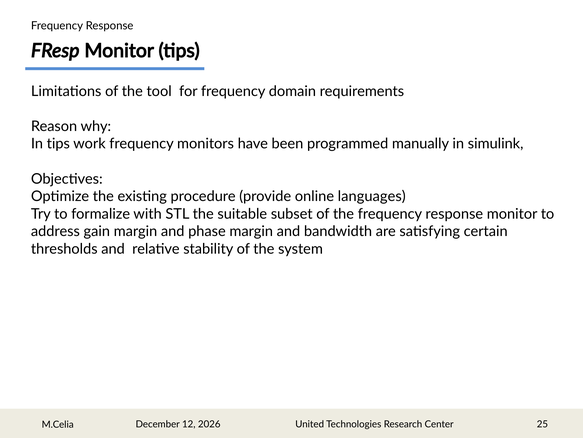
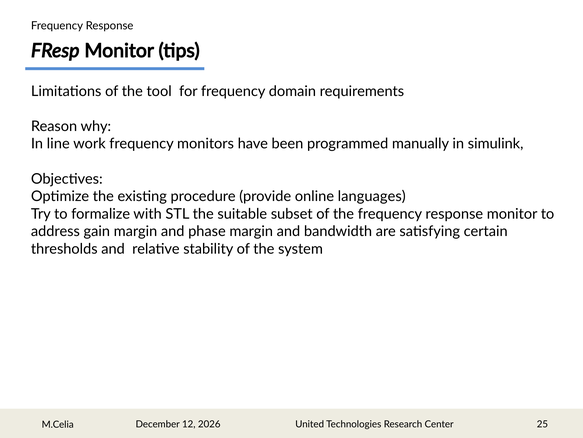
In tips: tips -> line
